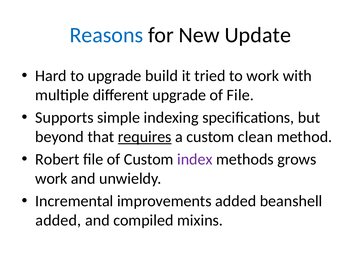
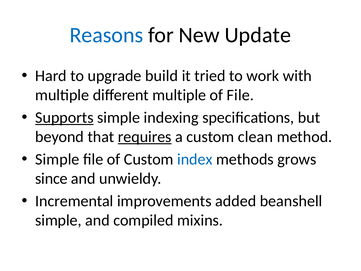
different upgrade: upgrade -> multiple
Supports underline: none -> present
Robert at (57, 159): Robert -> Simple
index colour: purple -> blue
work at (51, 178): work -> since
added at (58, 220): added -> simple
